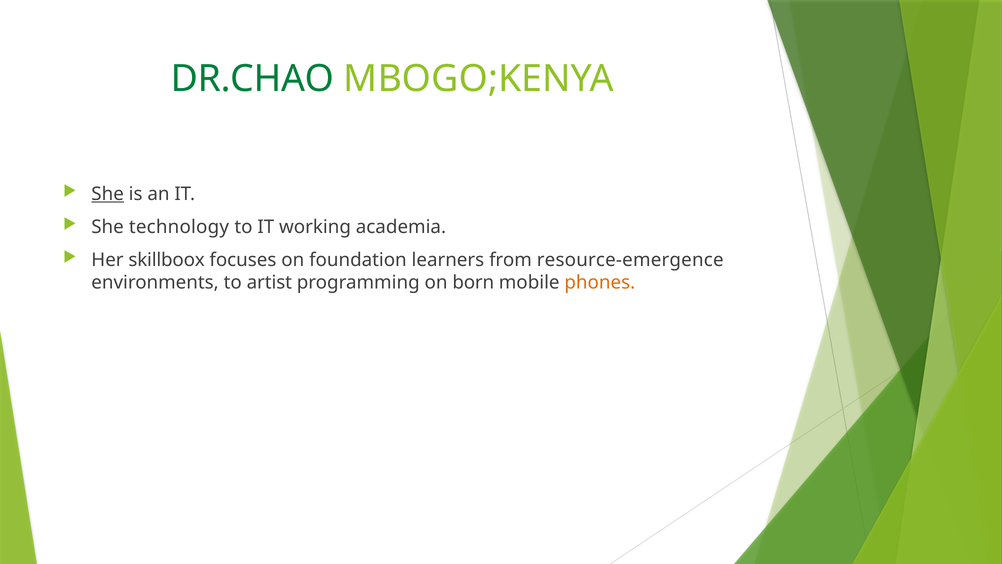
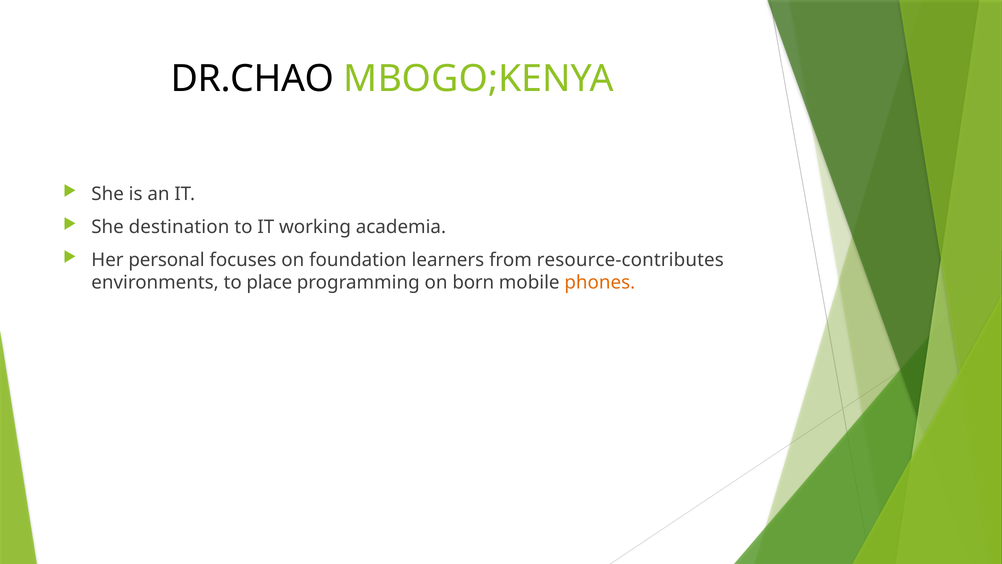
DR.CHAO colour: green -> black
She at (108, 194) underline: present -> none
technology: technology -> destination
skillboox: skillboox -> personal
resource-emergence: resource-emergence -> resource-contributes
artist: artist -> place
